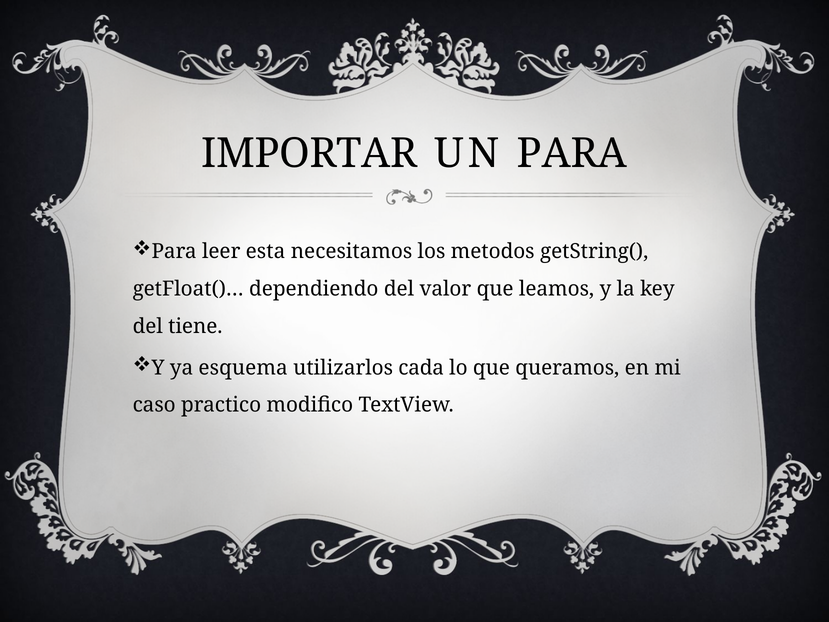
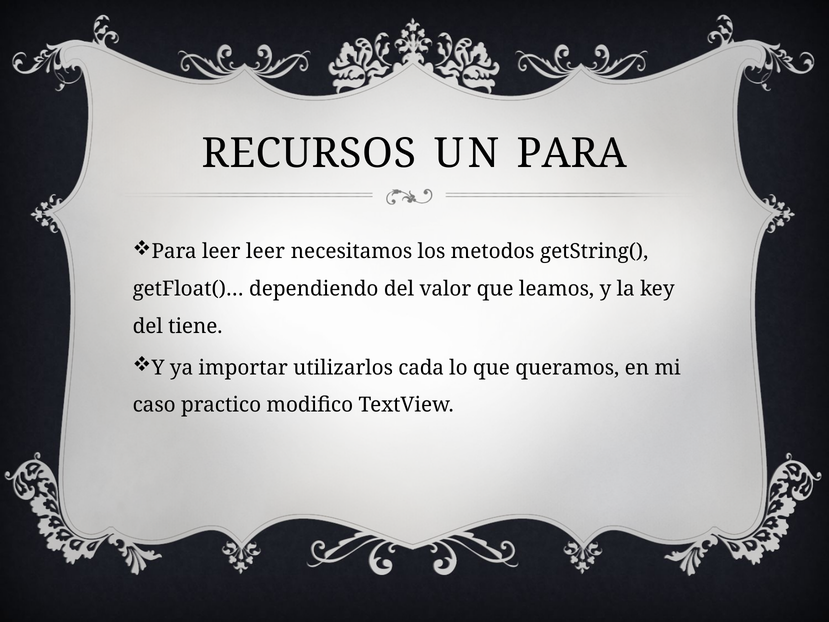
IMPORTAR: IMPORTAR -> RECURSOS
leer esta: esta -> leer
esquema: esquema -> importar
